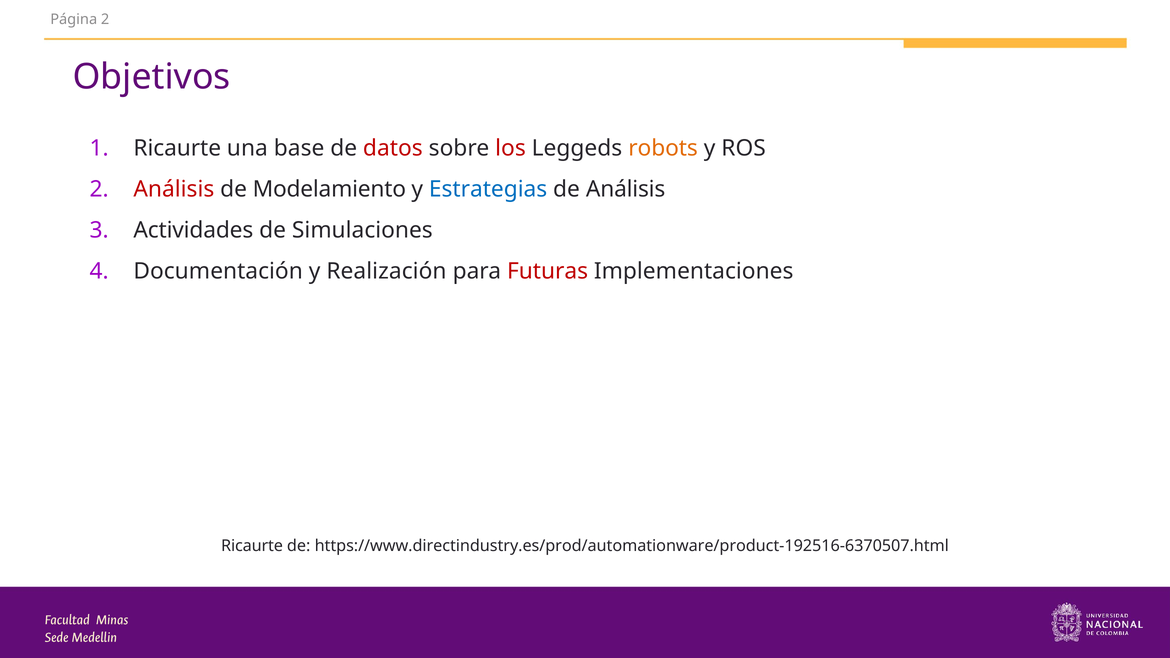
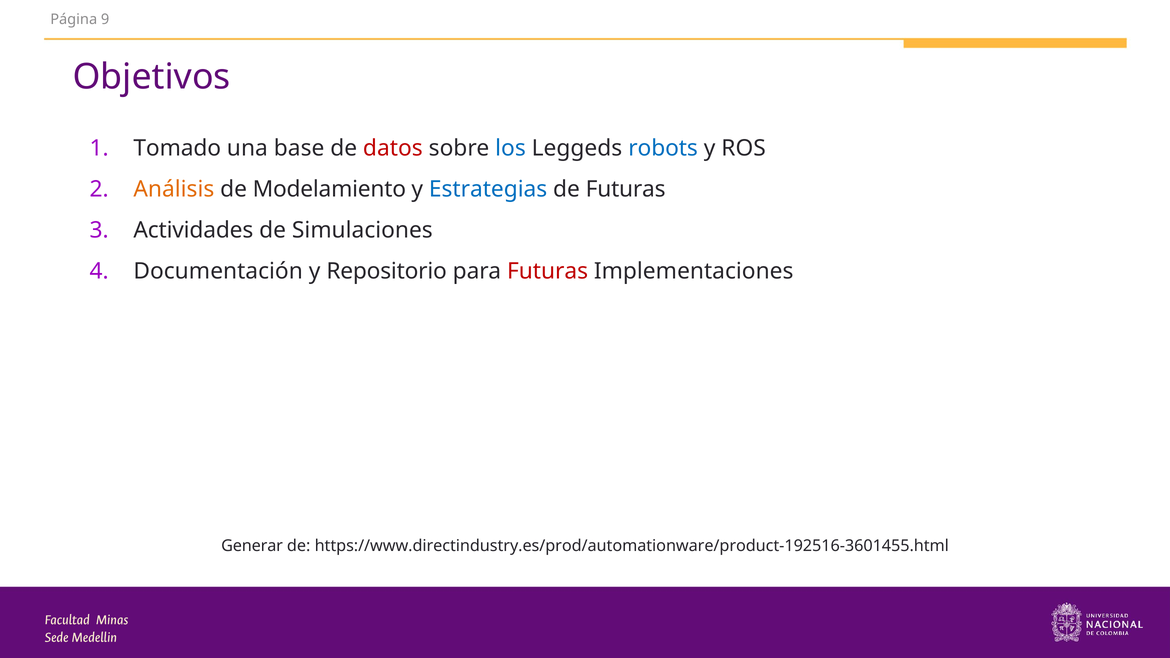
2 at (105, 20): 2 -> 9
Ricaurte at (177, 148): Ricaurte -> Tomado
los colour: red -> blue
robots colour: orange -> blue
Análisis at (174, 189) colour: red -> orange
de Análisis: Análisis -> Futuras
Realización: Realización -> Repositorio
Ricaurte at (252, 546): Ricaurte -> Generar
https://www.directindustry.es/prod/automationware/product-192516-6370507.html: https://www.directindustry.es/prod/automationware/product-192516-6370507.html -> https://www.directindustry.es/prod/automationware/product-192516-3601455.html
